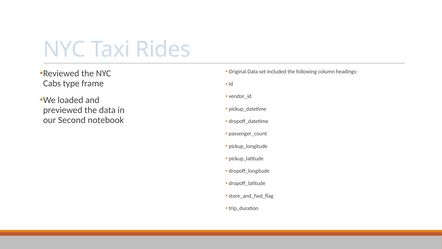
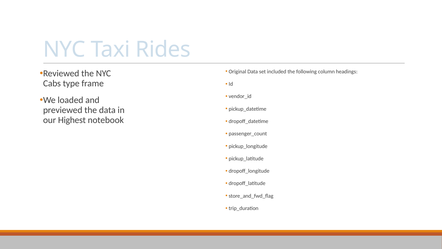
Second: Second -> Highest
